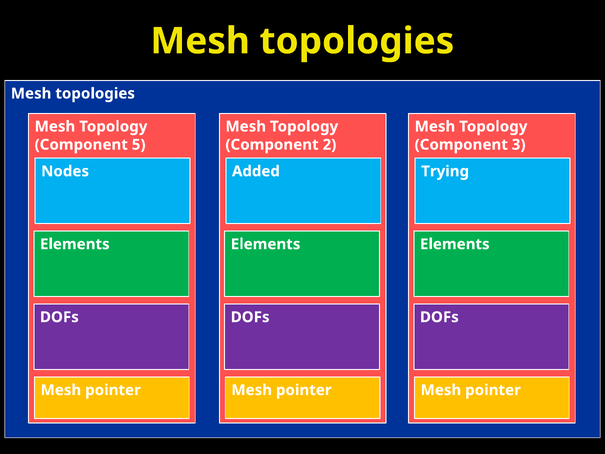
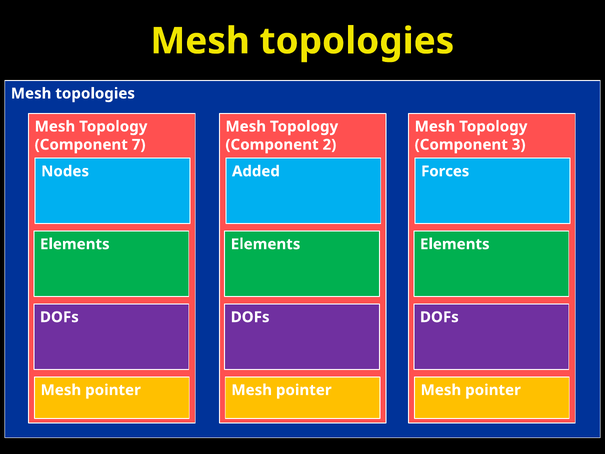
5: 5 -> 7
Trying: Trying -> Forces
